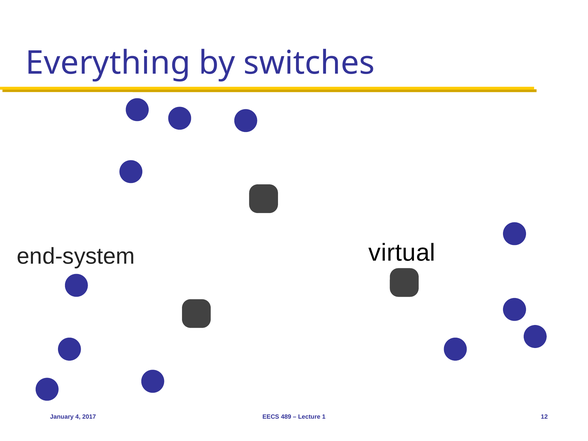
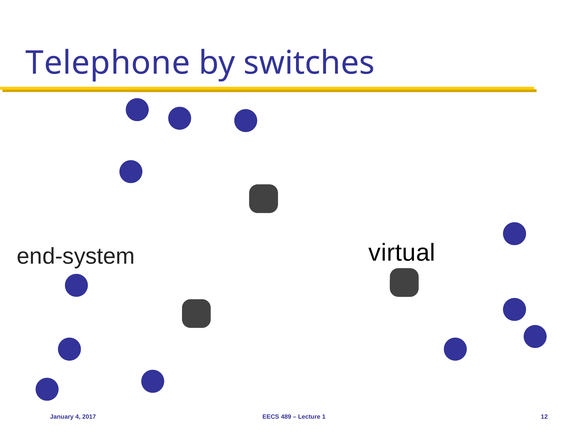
Everything: Everything -> Telephone
